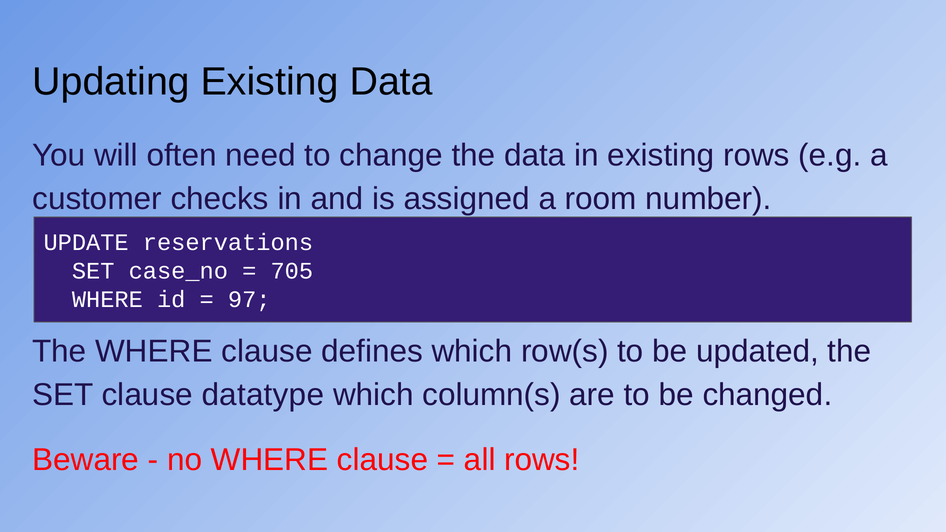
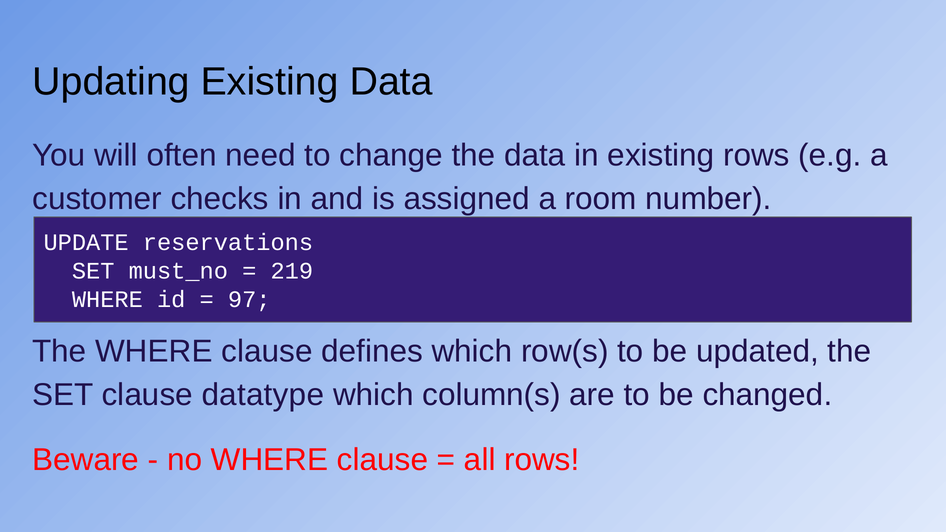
case_no: case_no -> must_no
705: 705 -> 219
